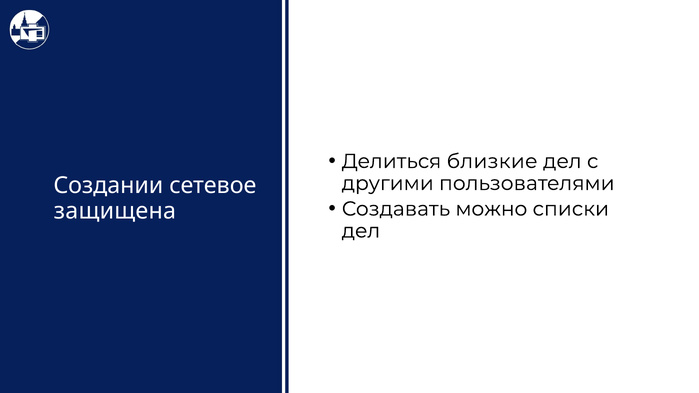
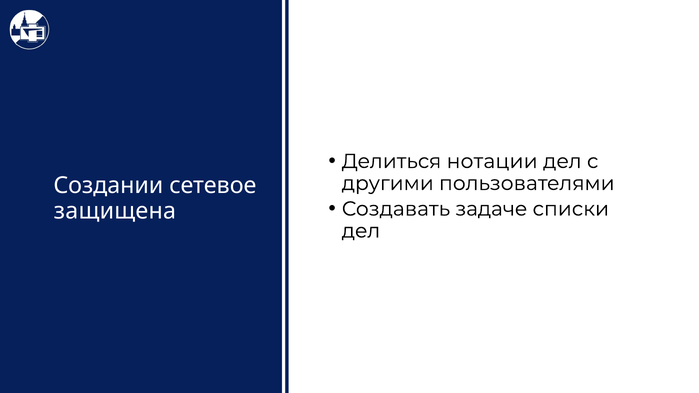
близкие: близкие -> нотации
можно: можно -> задаче
